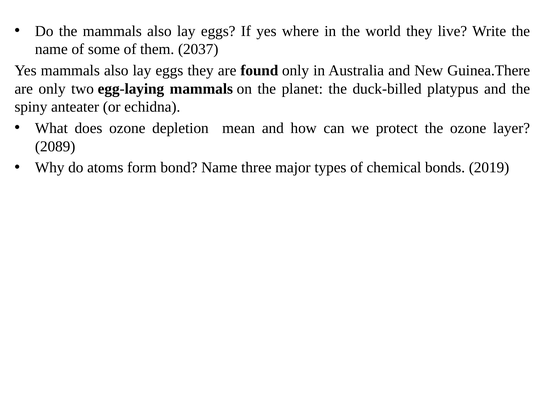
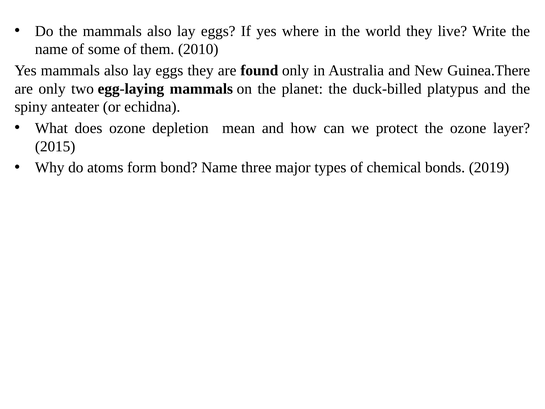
2037: 2037 -> 2010
2089: 2089 -> 2015
